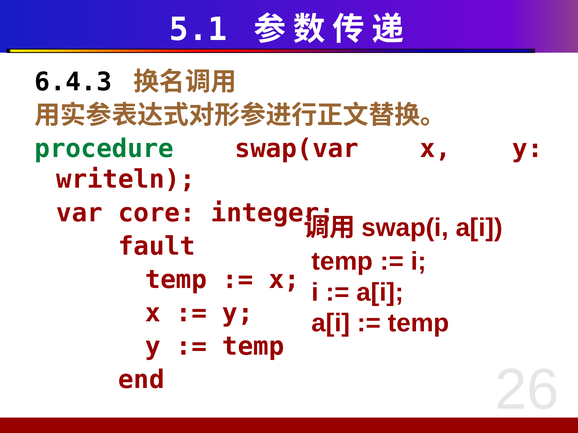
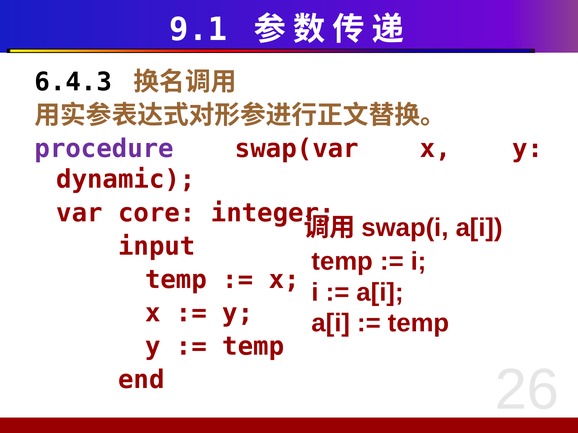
5.1: 5.1 -> 9.1
procedure colour: green -> purple
writeln: writeln -> dynamic
fault: fault -> input
